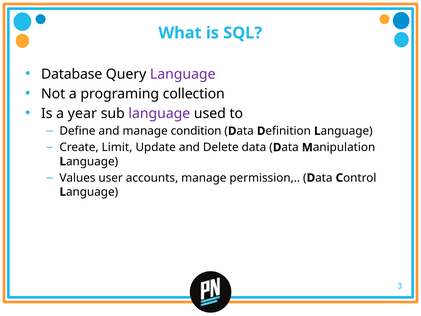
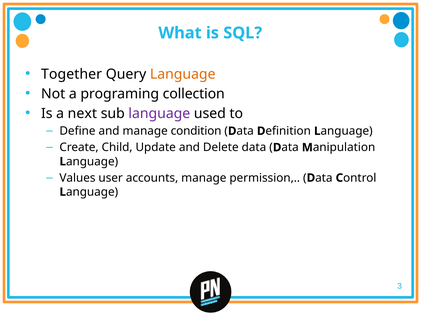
Database: Database -> Together
Language at (183, 74) colour: purple -> orange
year: year -> next
Limit: Limit -> Child
